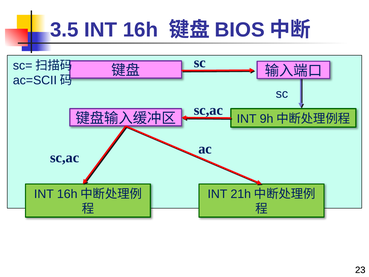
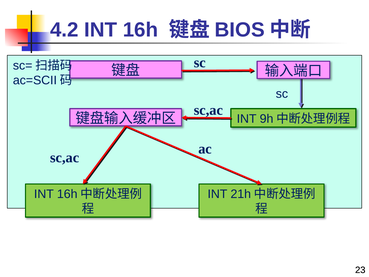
3.5: 3.5 -> 4.2
